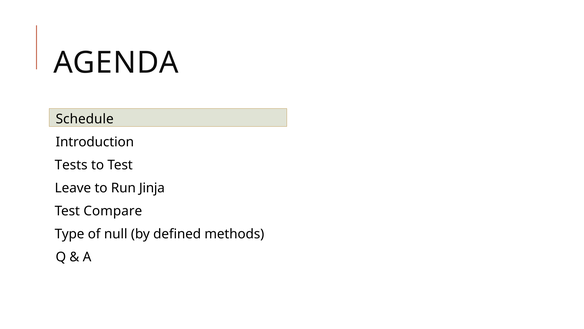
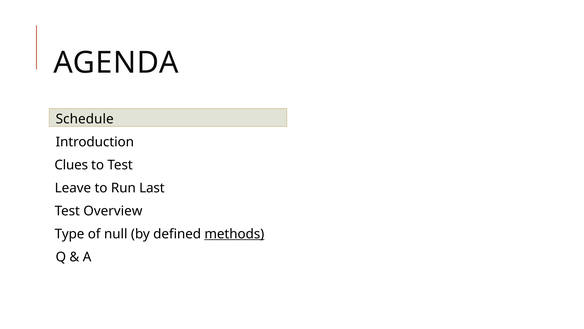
Tests: Tests -> Clues
Jinja: Jinja -> Last
Compare: Compare -> Overview
methods underline: none -> present
